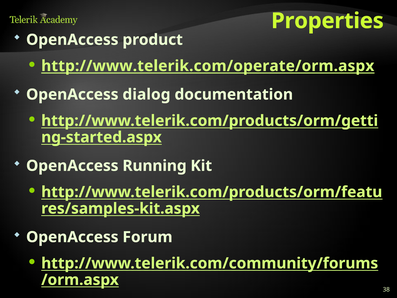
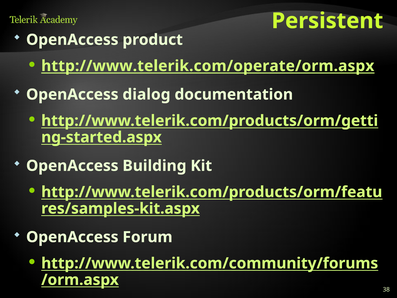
Properties: Properties -> Persistent
Running: Running -> Building
